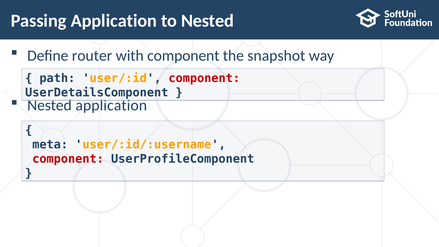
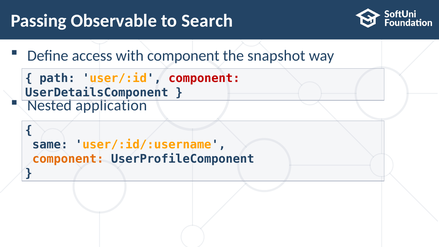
Passing Application: Application -> Observable
to Nested: Nested -> Search
router: router -> access
meta: meta -> same
component at (68, 159) colour: red -> orange
